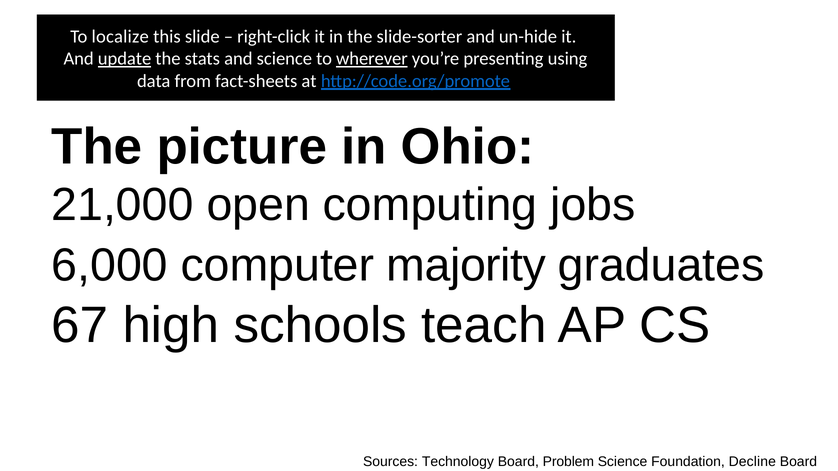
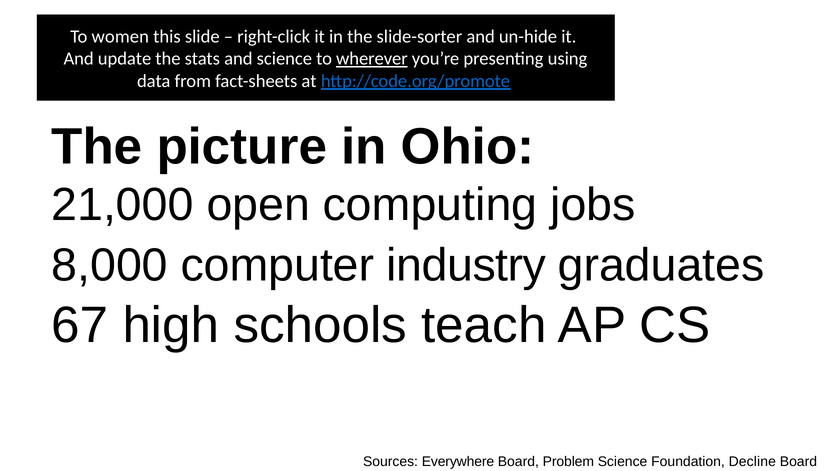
localize: localize -> women
update underline: present -> none
6,000: 6,000 -> 8,000
majority: majority -> industry
Technology: Technology -> Everywhere
